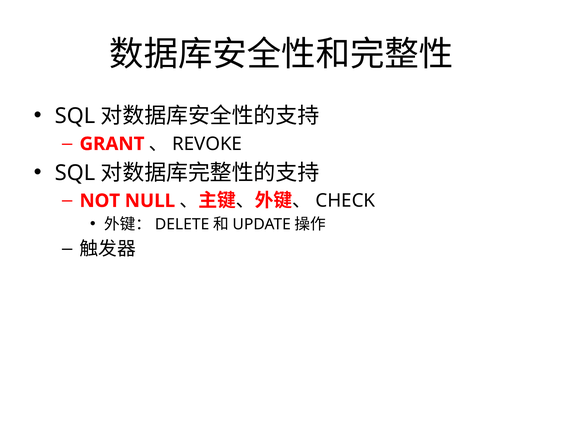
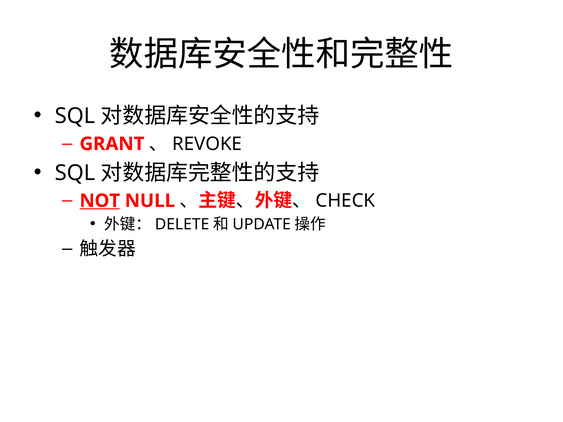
NOT underline: none -> present
